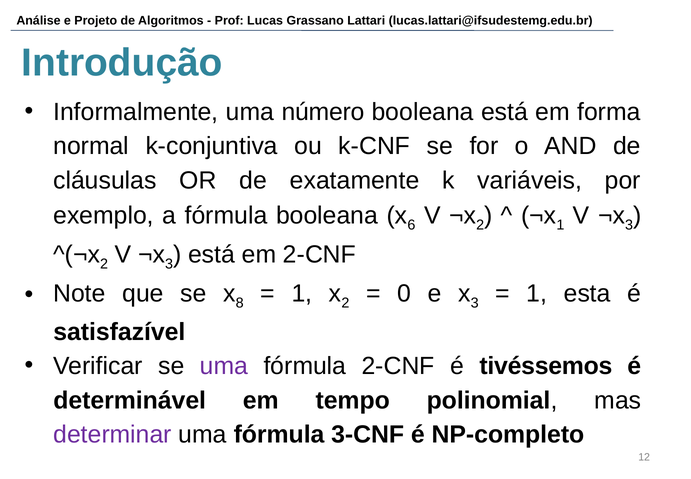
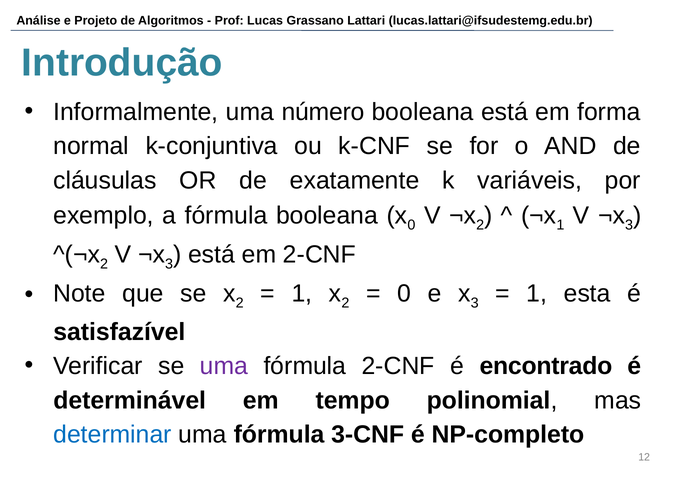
6 at (411, 225): 6 -> 0
8 at (240, 303): 8 -> 2
tivéssemos: tivéssemos -> encontrado
determinar colour: purple -> blue
